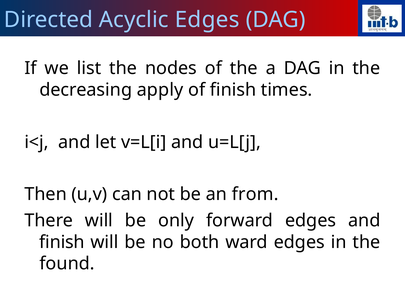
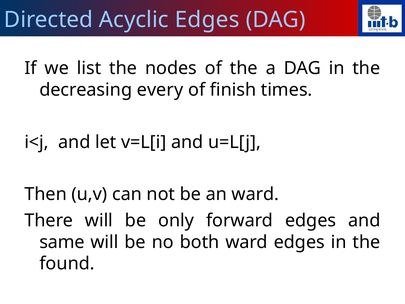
apply: apply -> every
an from: from -> ward
finish at (62, 242): finish -> same
